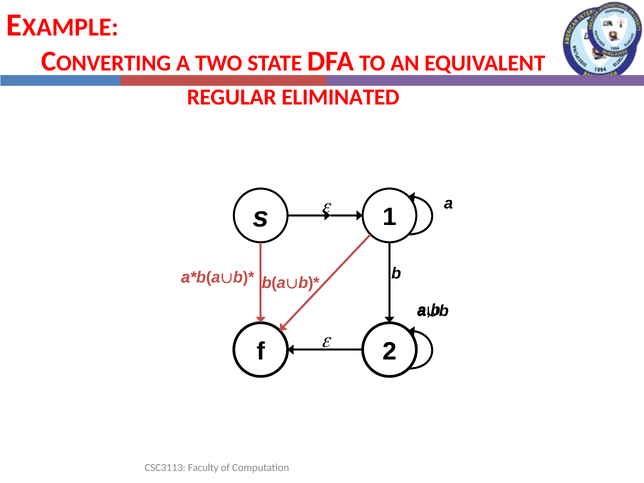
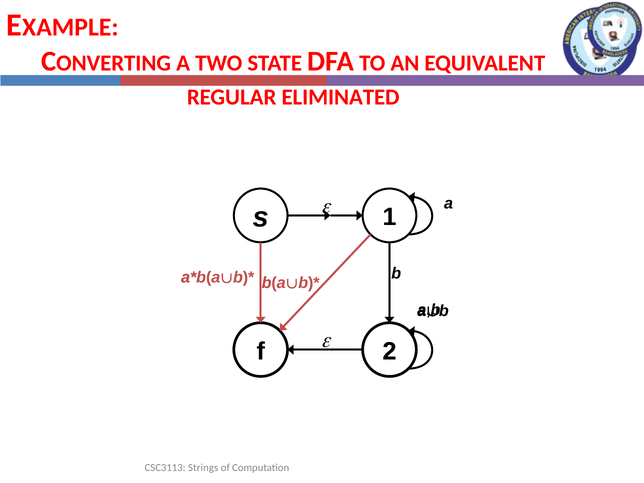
Faculty: Faculty -> Strings
